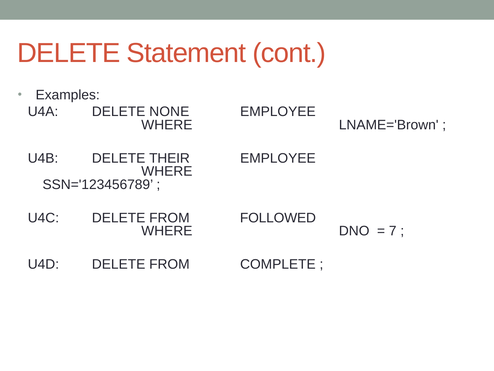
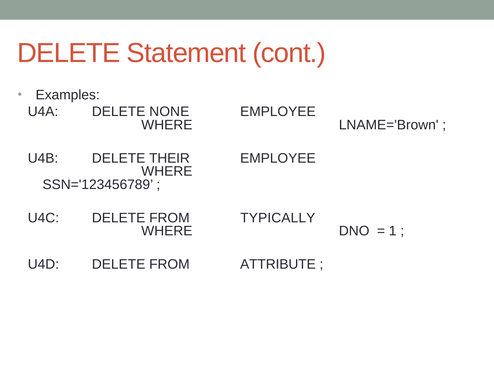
FOLLOWED: FOLLOWED -> TYPICALLY
7: 7 -> 1
COMPLETE: COMPLETE -> ATTRIBUTE
